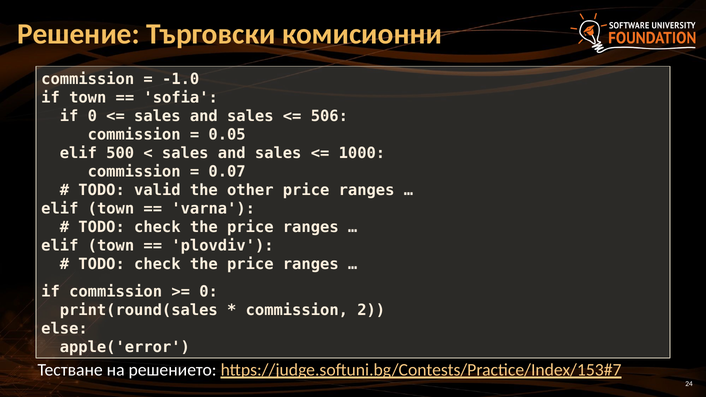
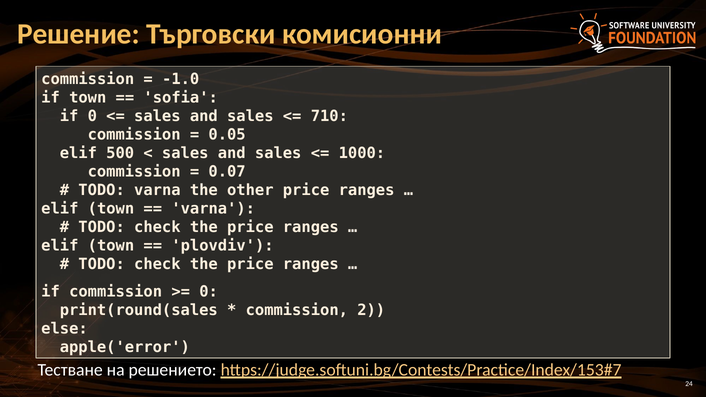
506: 506 -> 710
TODO valid: valid -> varna
